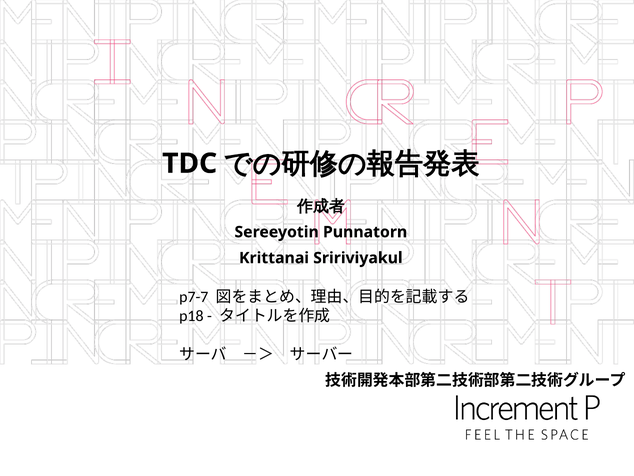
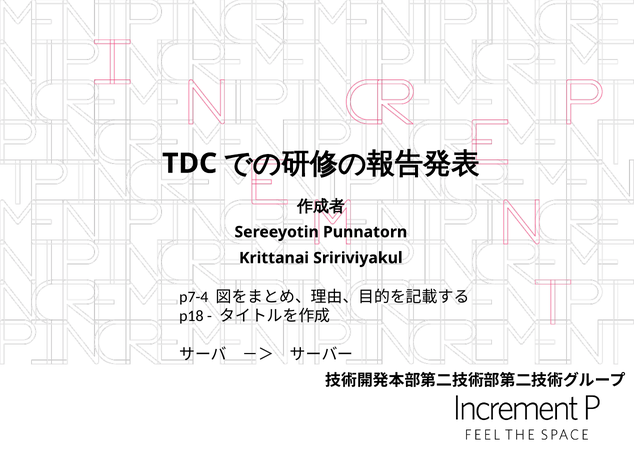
p7-7: p7-7 -> p7-4
